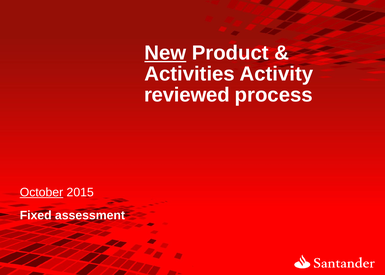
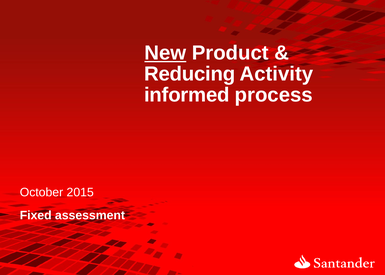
Activities: Activities -> Reducing
reviewed: reviewed -> informed
October underline: present -> none
